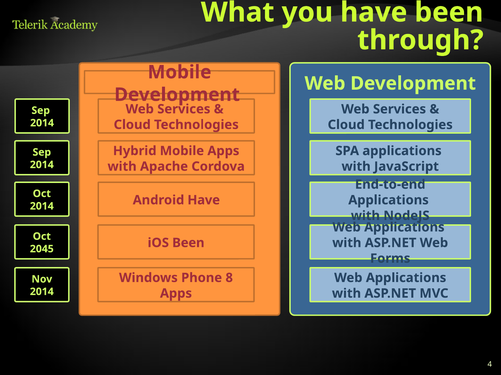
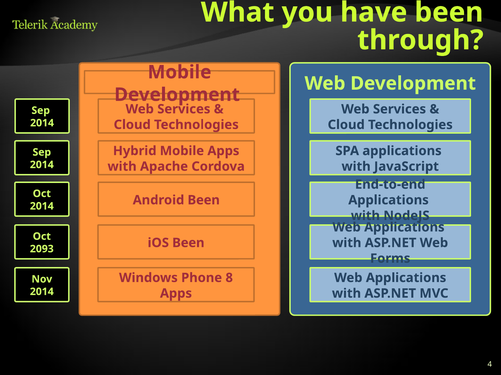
Android Have: Have -> Been
2045: 2045 -> 2093
